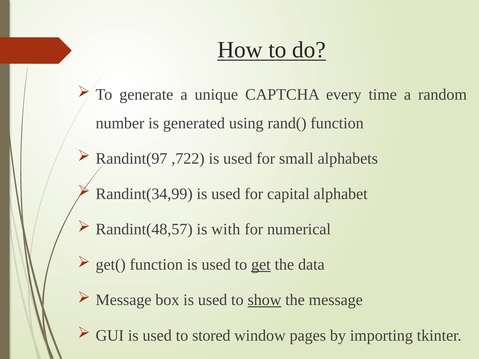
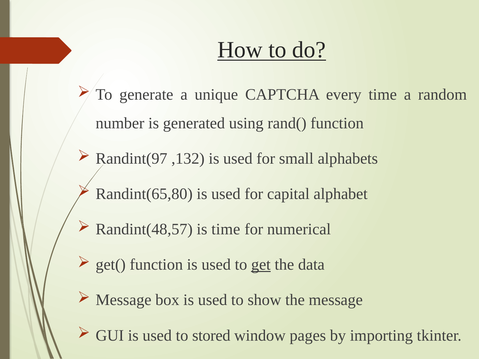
,722: ,722 -> ,132
Randint(34,99: Randint(34,99 -> Randint(65,80
is with: with -> time
show underline: present -> none
